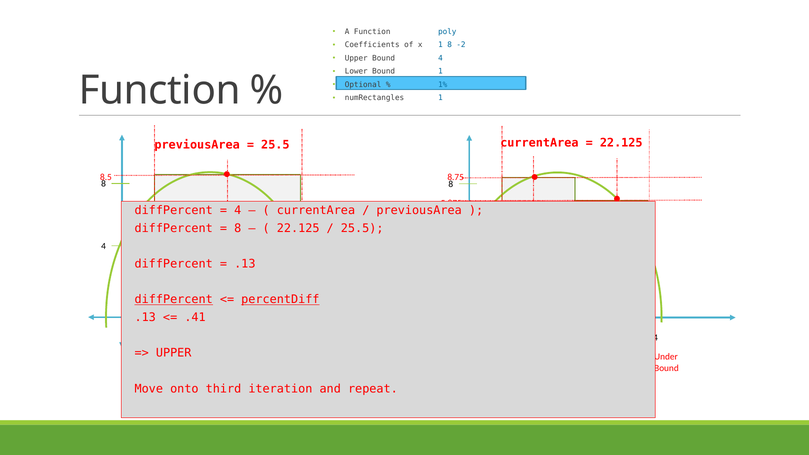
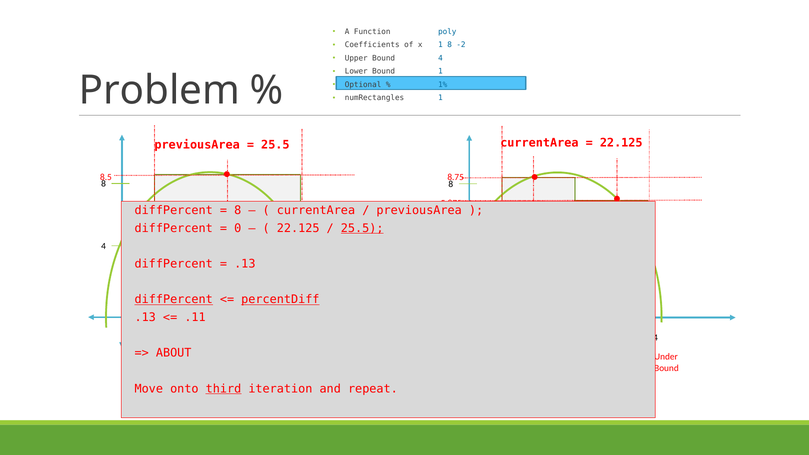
Function at (160, 91): Function -> Problem
4 at (238, 210): 4 -> 8
8 at (238, 228): 8 -> 0
25.5 at (362, 228) underline: none -> present
.41: .41 -> .11
UPPER at (174, 353): UPPER -> ABOUT
third underline: none -> present
